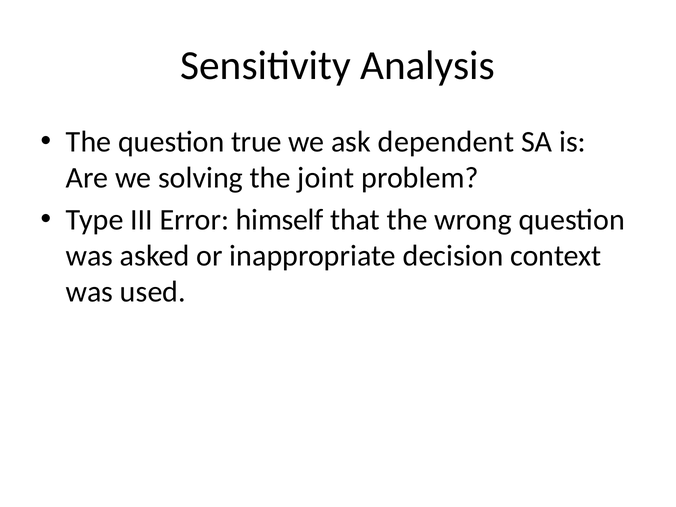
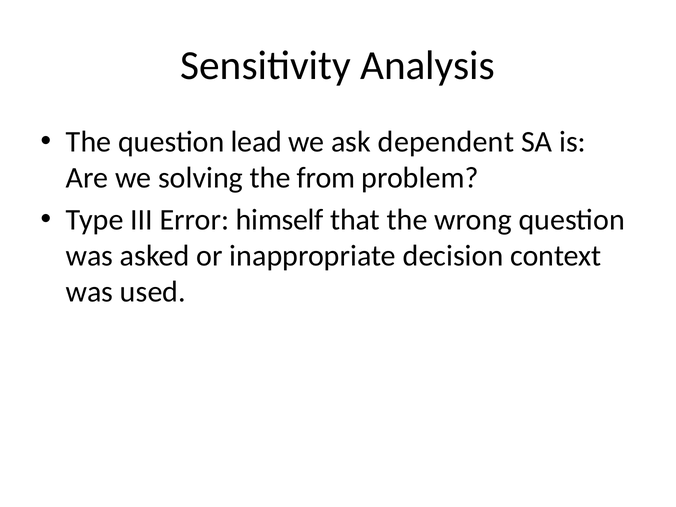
true: true -> lead
joint: joint -> from
